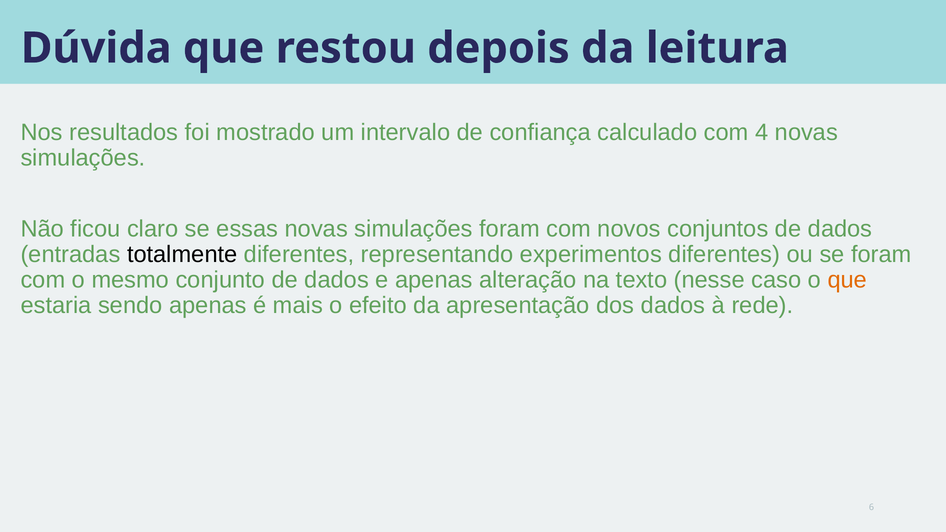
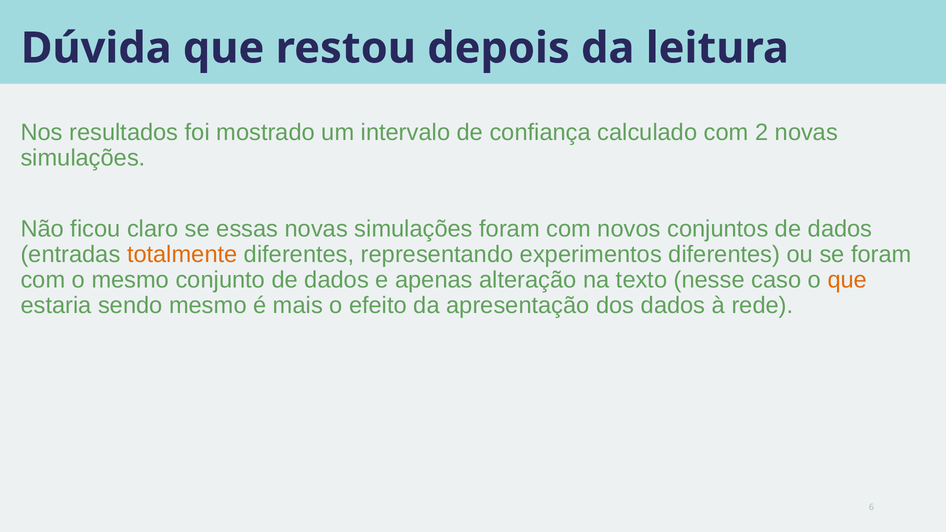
4: 4 -> 2
totalmente colour: black -> orange
sendo apenas: apenas -> mesmo
